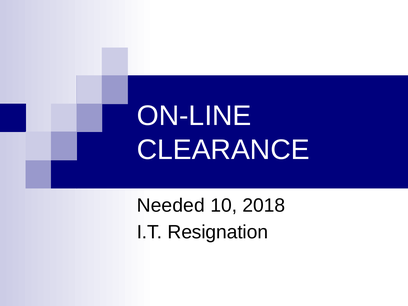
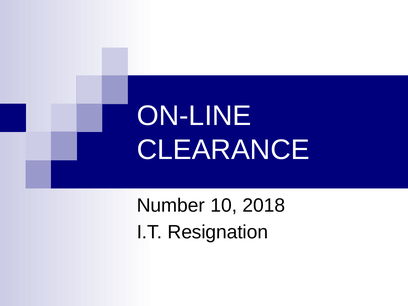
Needed: Needed -> Number
